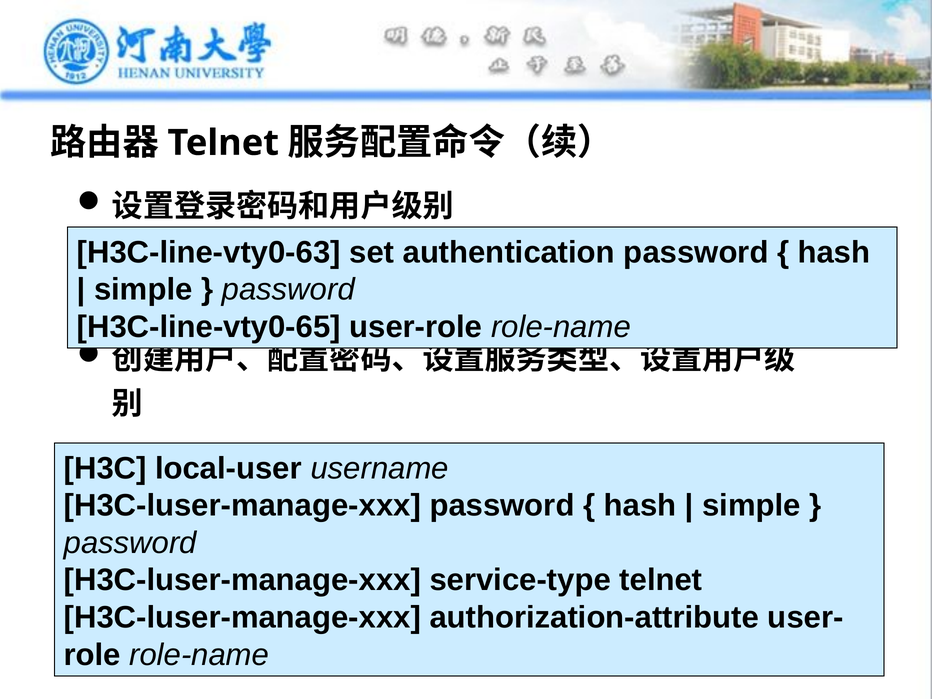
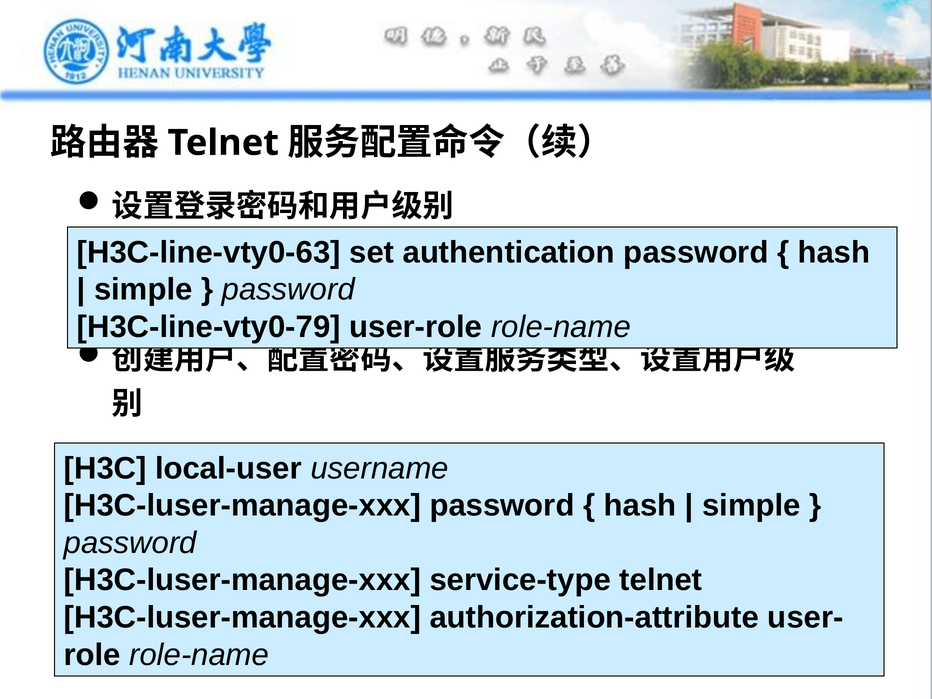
H3C-line-vty0-65: H3C-line-vty0-65 -> H3C-line-vty0-79
